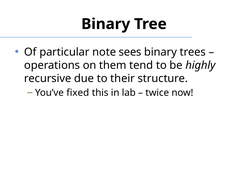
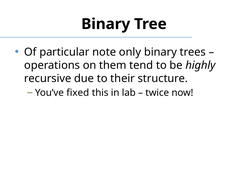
sees: sees -> only
